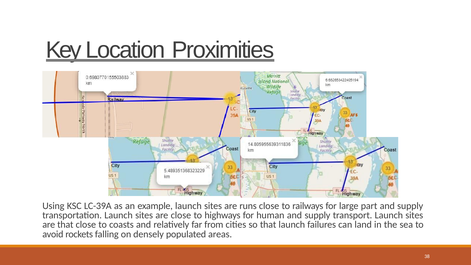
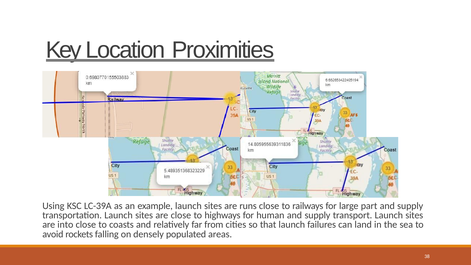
are that: that -> into
